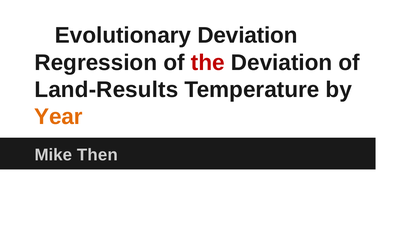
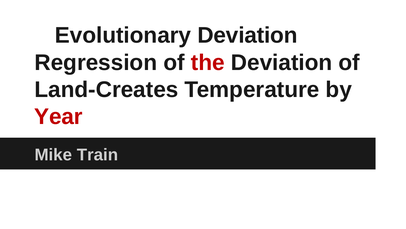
Land-Results: Land-Results -> Land-Creates
Year colour: orange -> red
Then: Then -> Train
